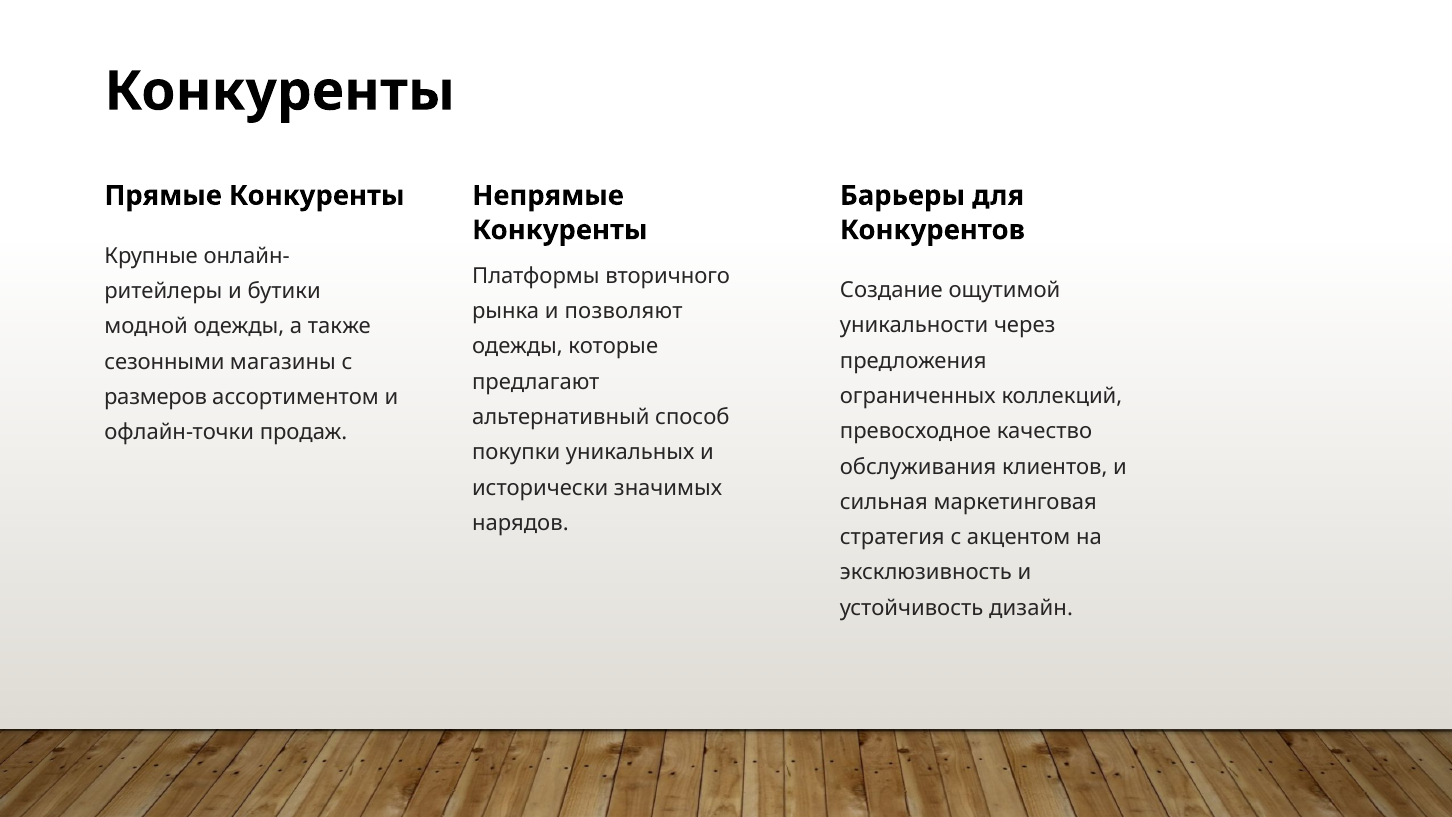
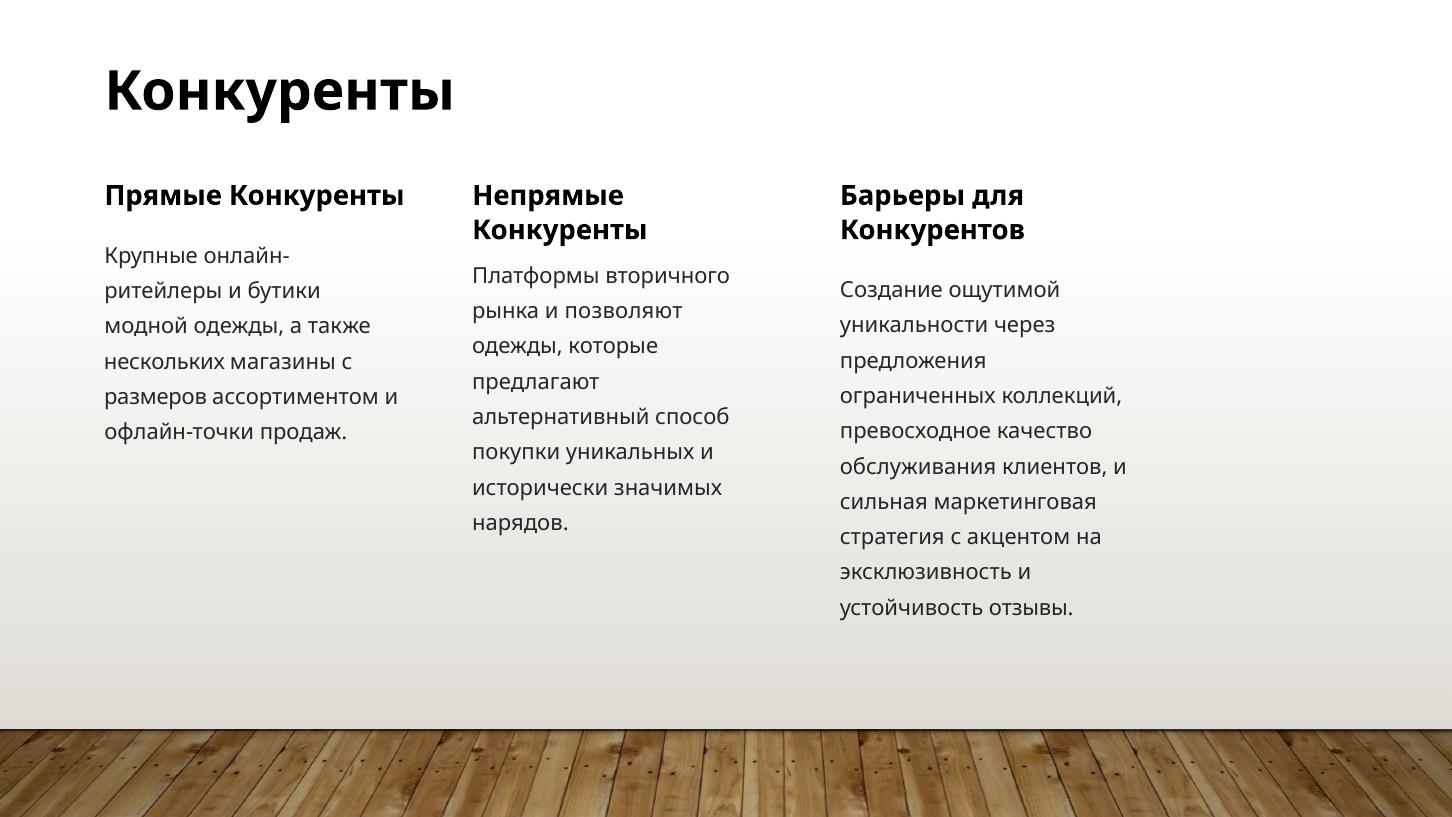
сезонными: сезонными -> нескольких
дизайн: дизайн -> отзывы
